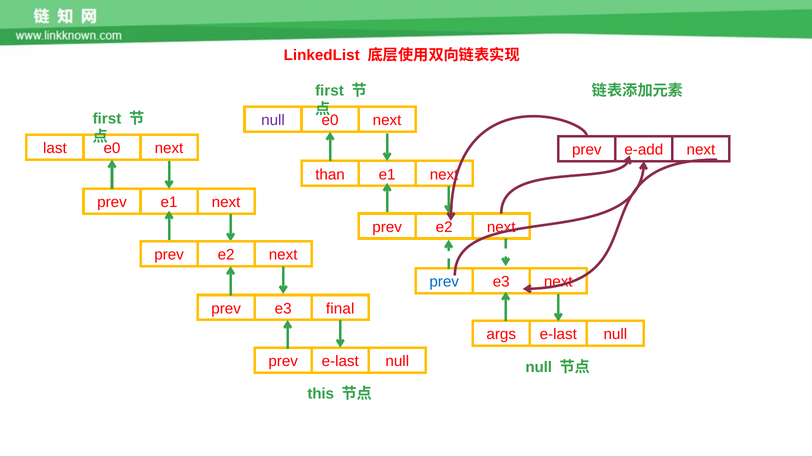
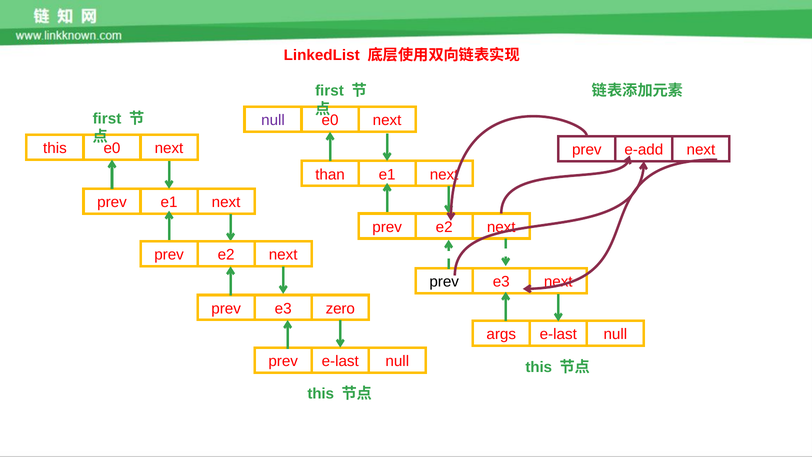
last at (55, 148): last -> this
prev at (444, 282) colour: blue -> black
final: final -> zero
null at (539, 367): null -> this
